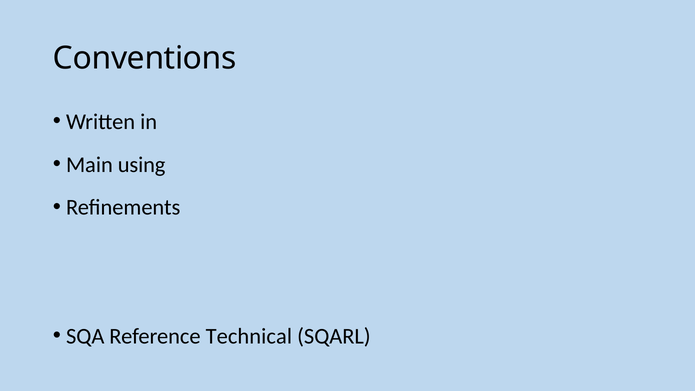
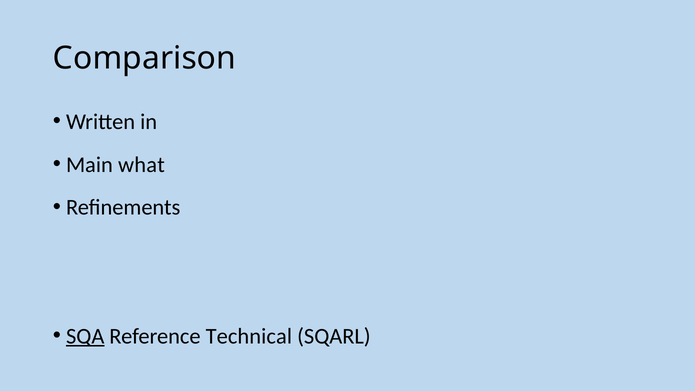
Conventions: Conventions -> Comparison
using: using -> what
SQA underline: none -> present
